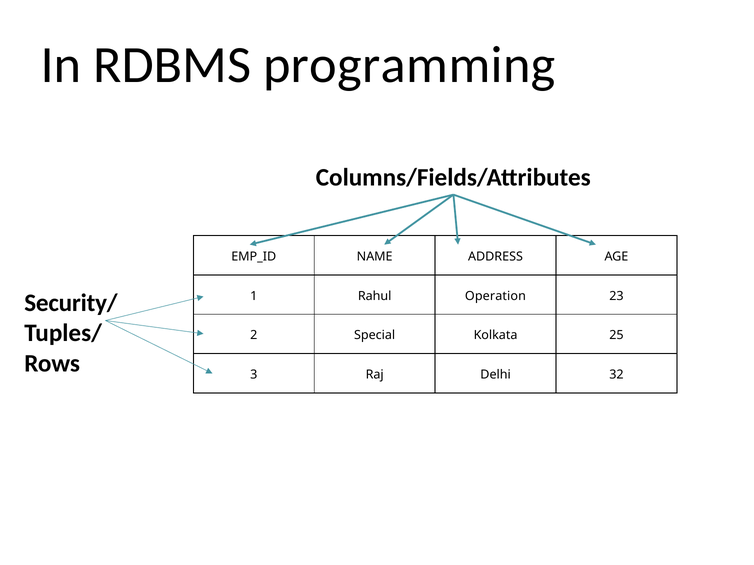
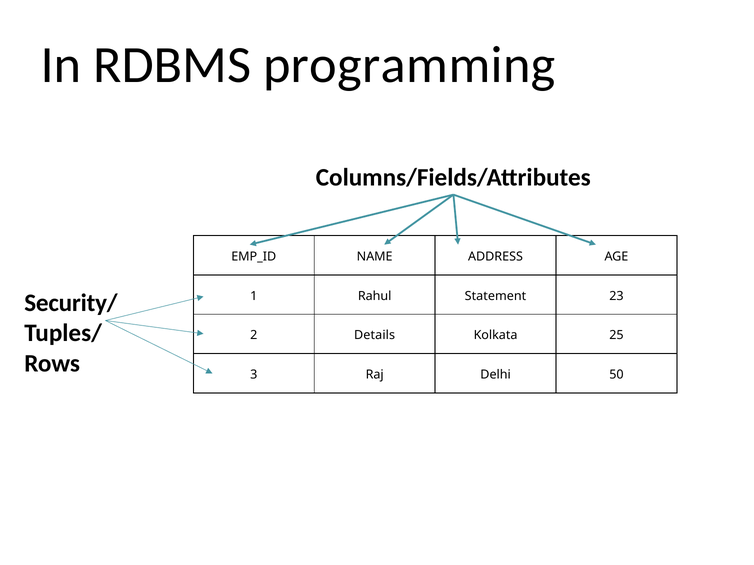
Operation: Operation -> Statement
Special: Special -> Details
32: 32 -> 50
